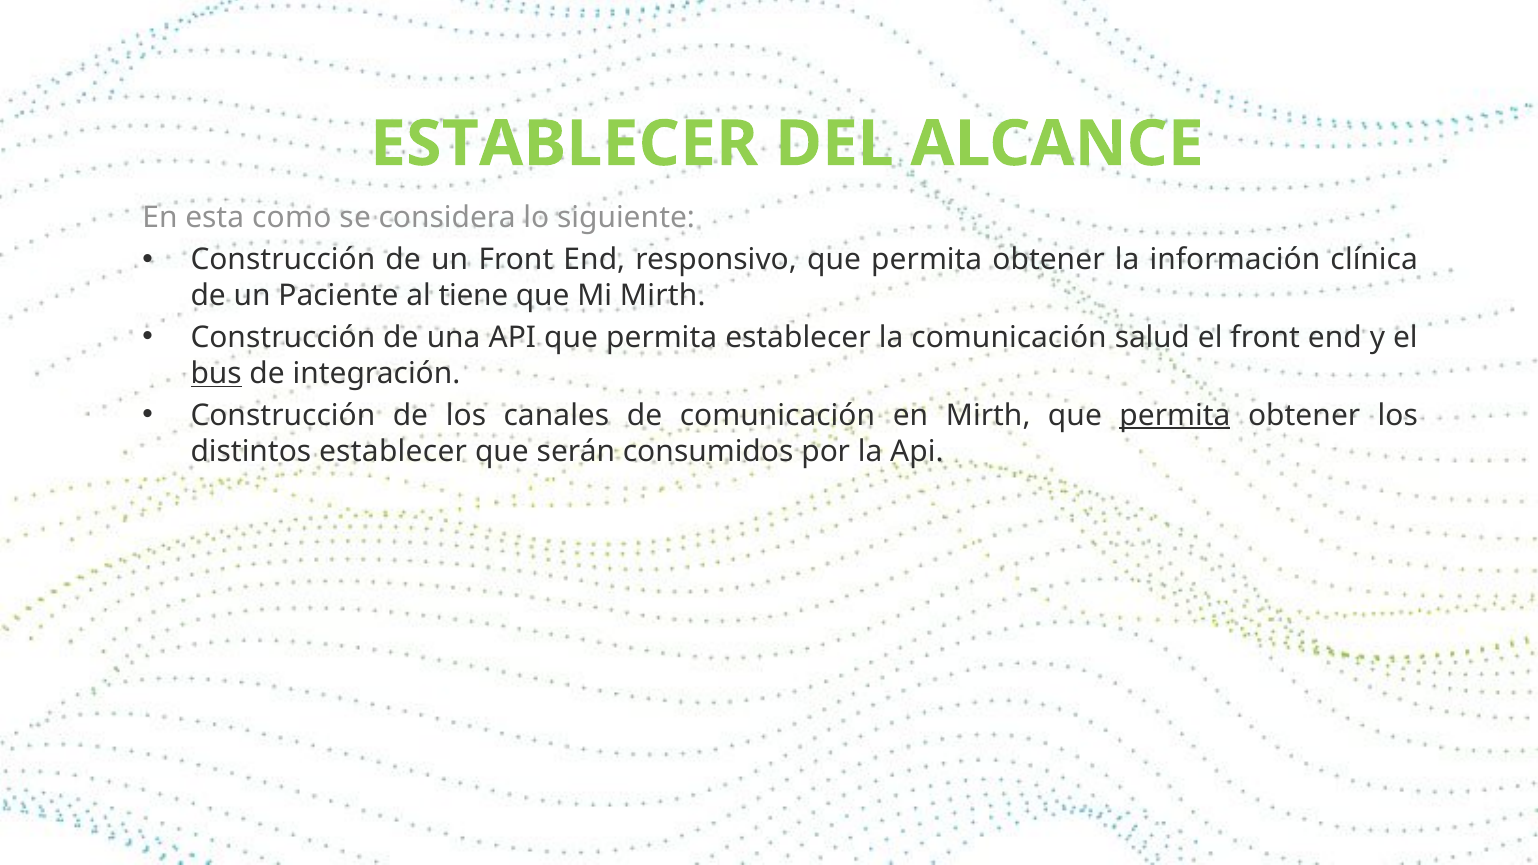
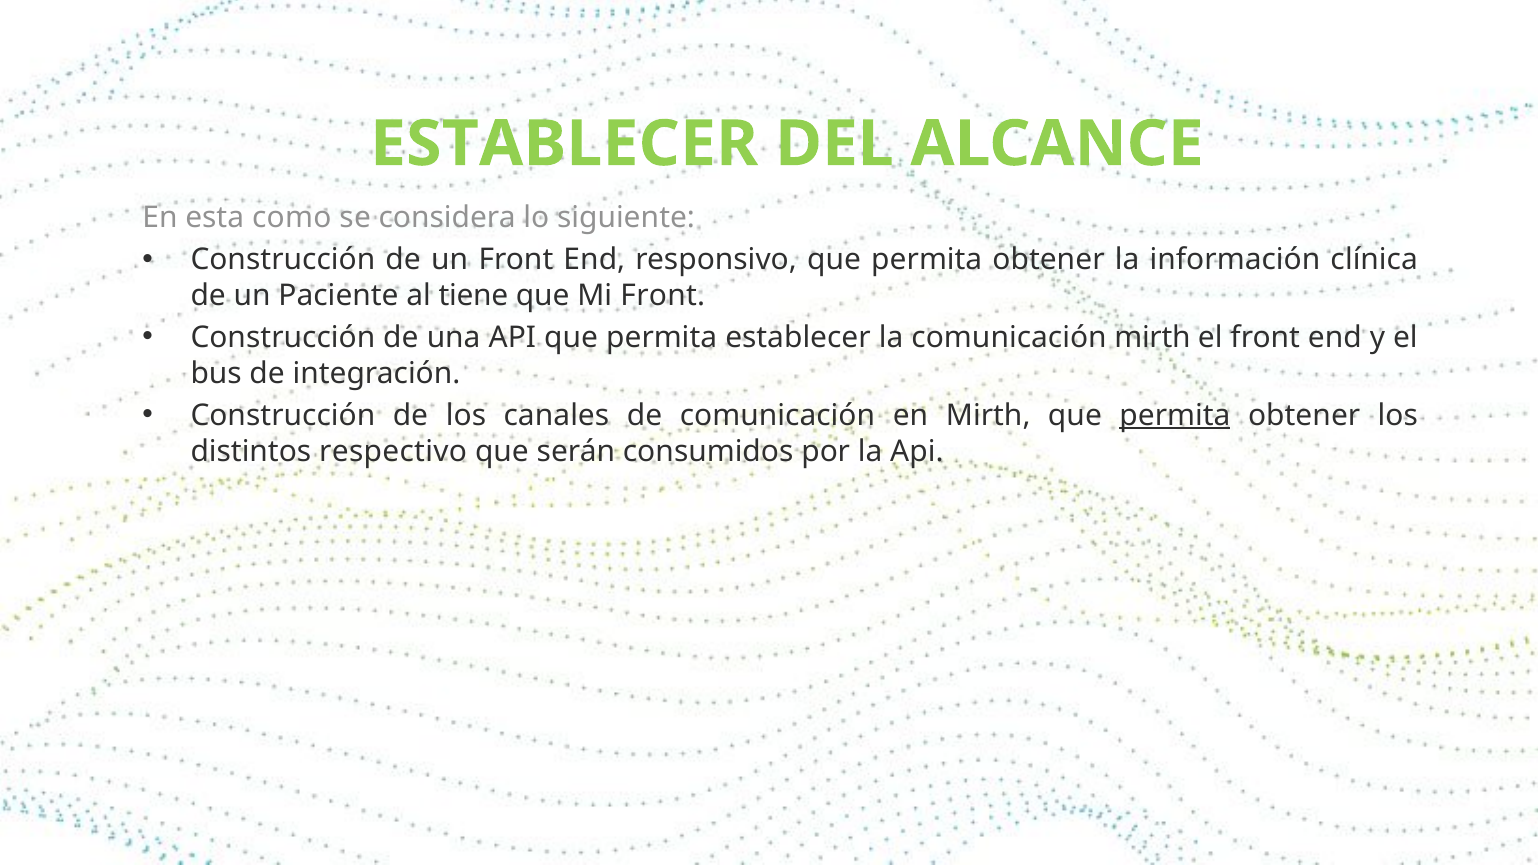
Mi Mirth: Mirth -> Front
comunicación salud: salud -> mirth
bus underline: present -> none
distintos establecer: establecer -> respectivo
